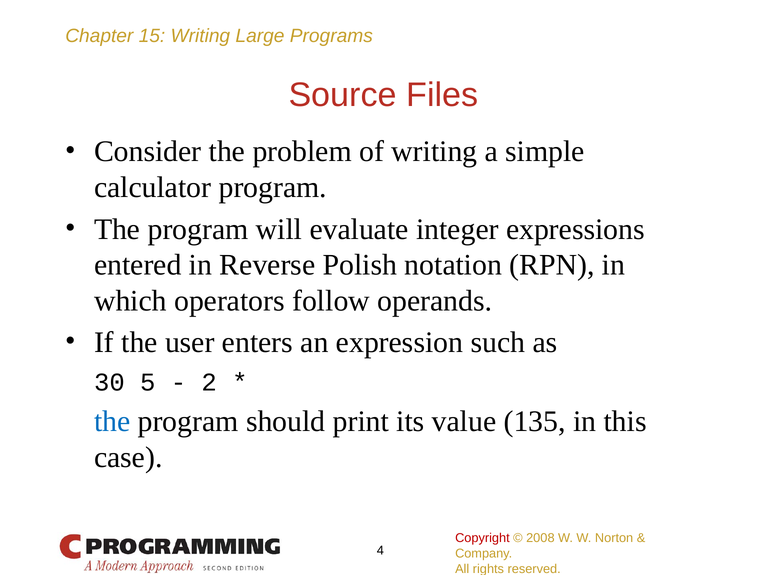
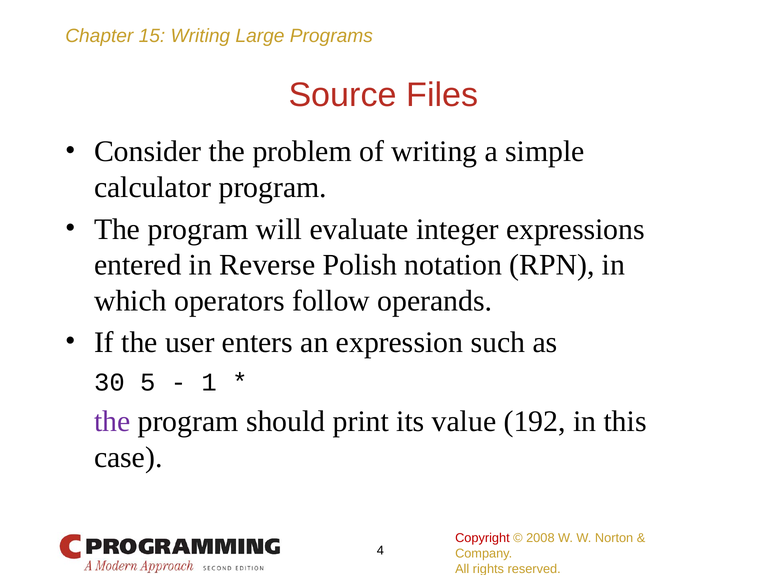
2: 2 -> 1
the at (112, 422) colour: blue -> purple
135: 135 -> 192
